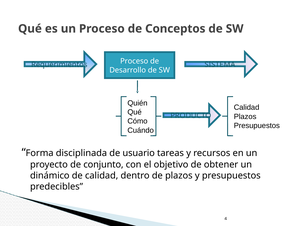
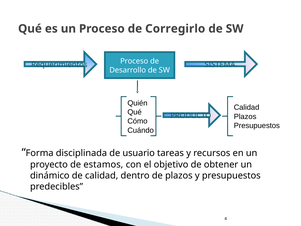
Conceptos: Conceptos -> Corregirlo
conjunto: conjunto -> estamos
